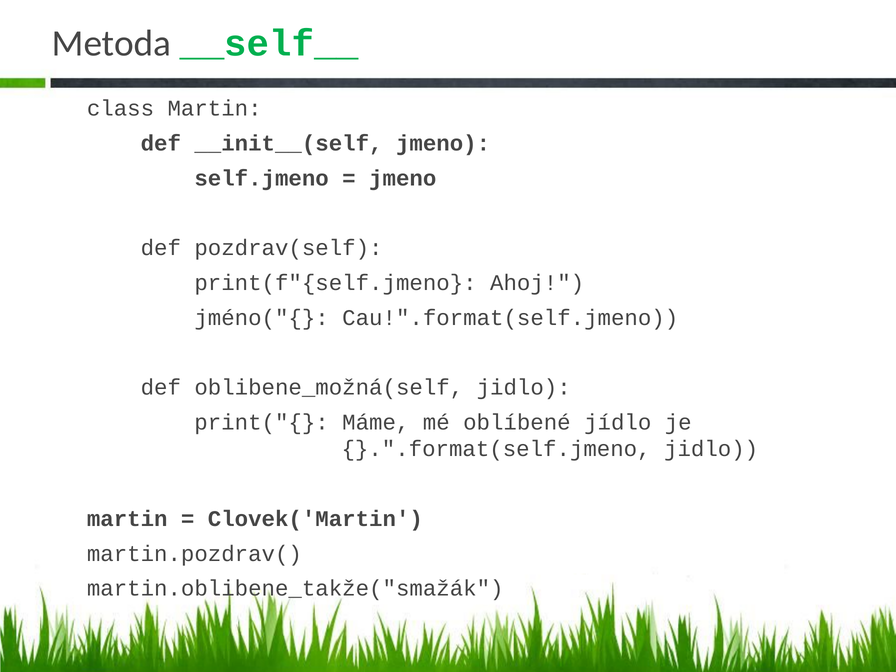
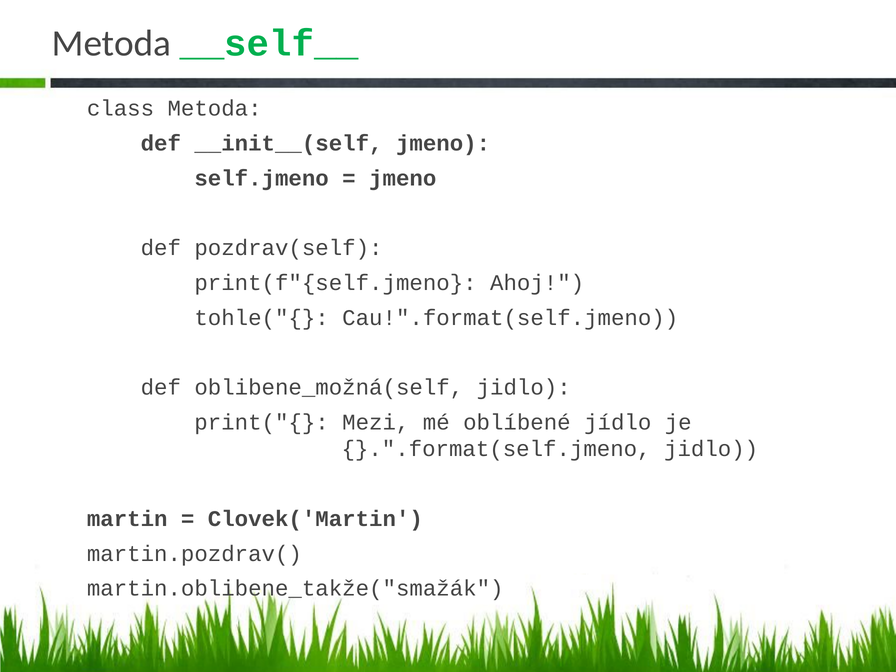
class Martin: Martin -> Metoda
jméno("{: jméno("{ -> tohle("{
Máme: Máme -> Mezi
